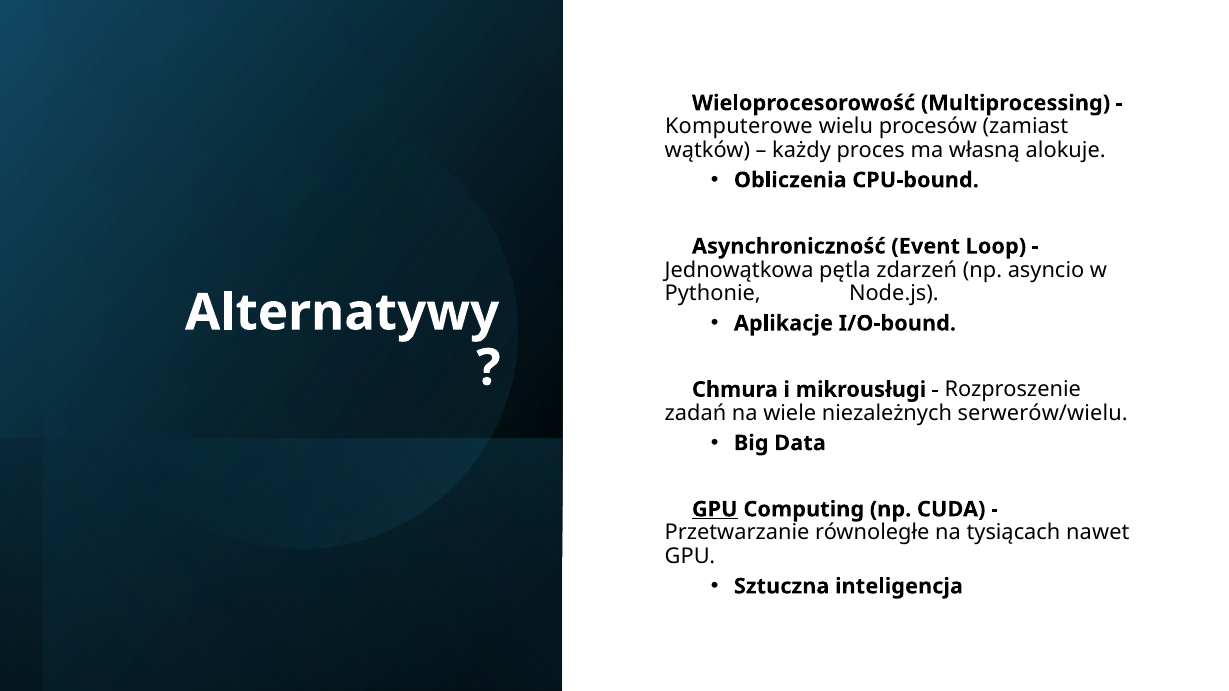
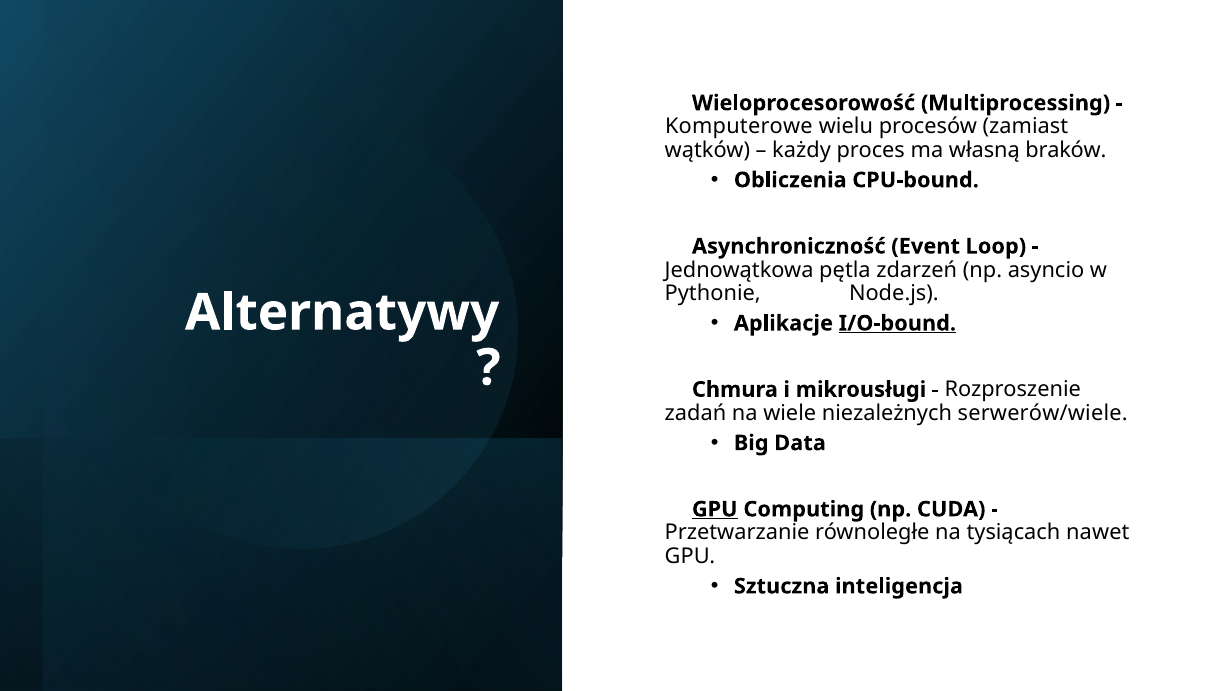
alokuje: alokuje -> braków
I/O-bound underline: none -> present
serwerów/wielu: serwerów/wielu -> serwerów/wiele
